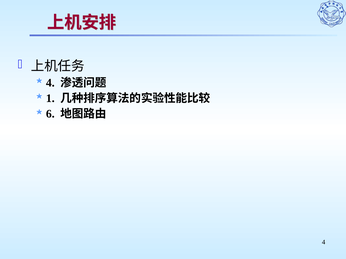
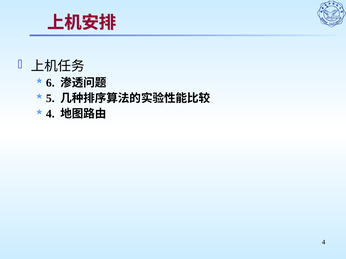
4 at (50, 83): 4 -> 6
1: 1 -> 5
6 at (50, 114): 6 -> 4
